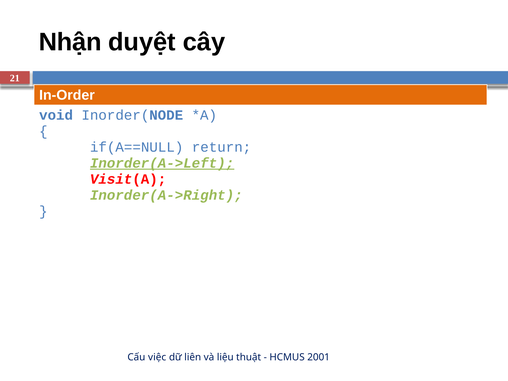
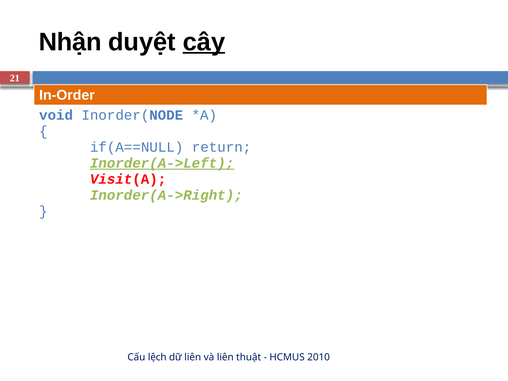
cây underline: none -> present
việc: việc -> lệch
và liệu: liệu -> liên
2001: 2001 -> 2010
